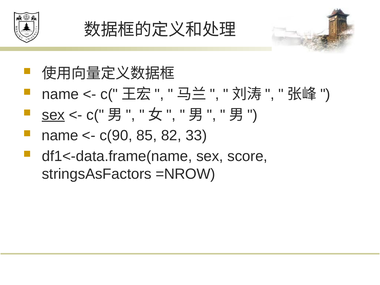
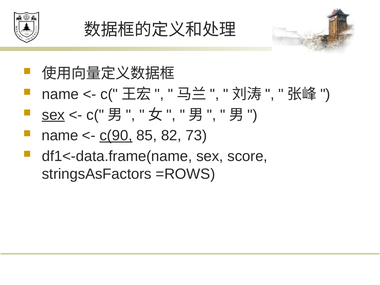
c(90 underline: none -> present
33: 33 -> 73
=NROW: =NROW -> =ROWS
